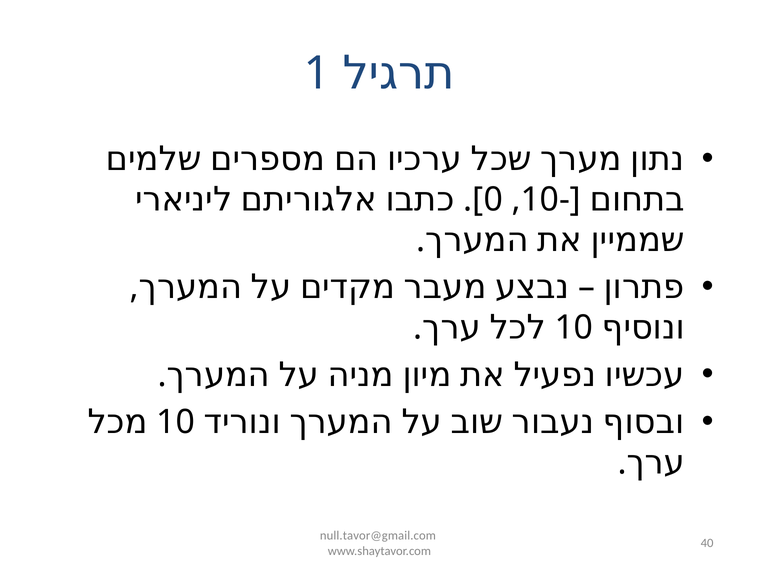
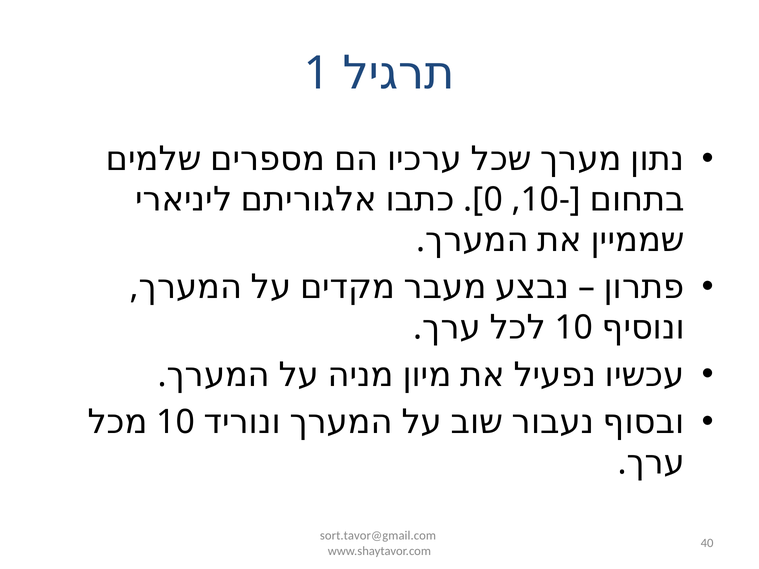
null.tavor@gmail.com: null.tavor@gmail.com -> sort.tavor@gmail.com
